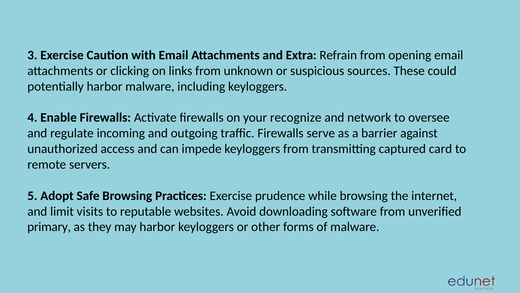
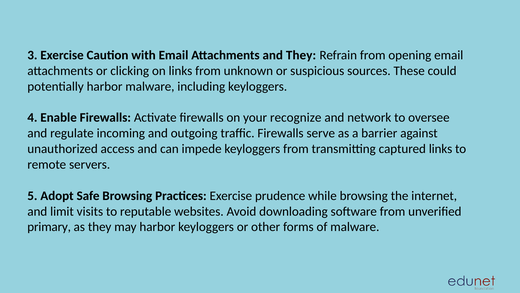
and Extra: Extra -> They
captured card: card -> links
